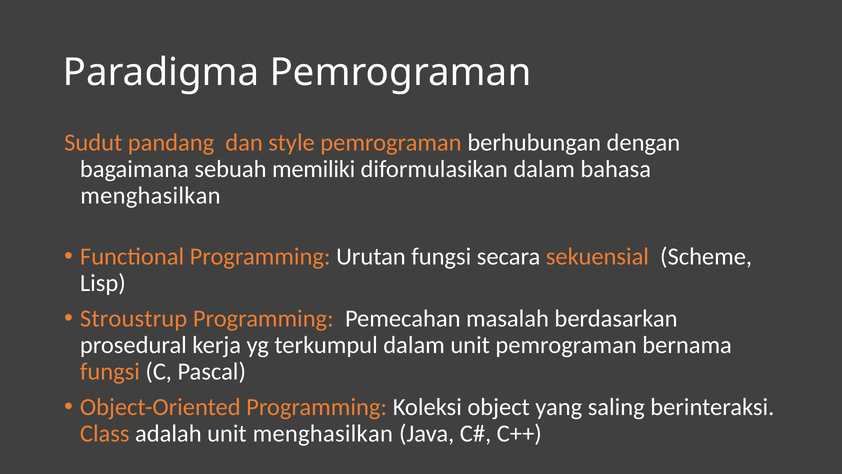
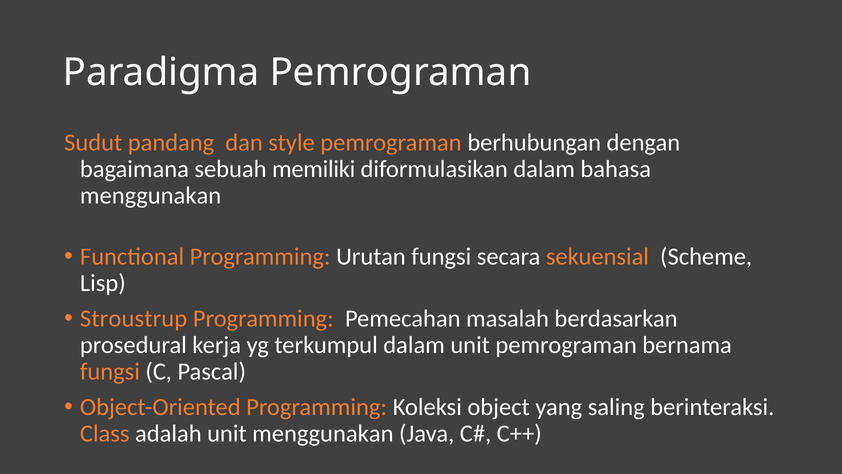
menghasilkan at (150, 195): menghasilkan -> menggunakan
unit menghasilkan: menghasilkan -> menggunakan
